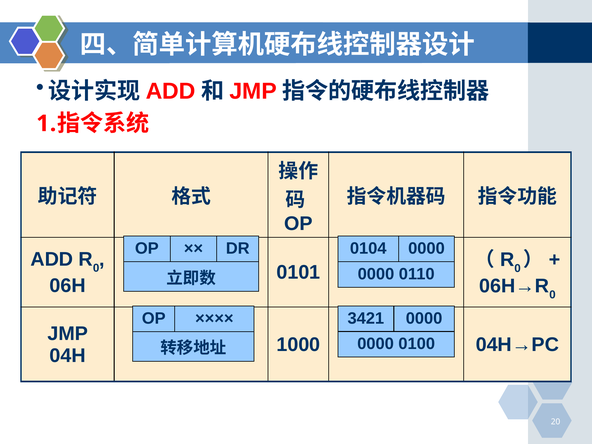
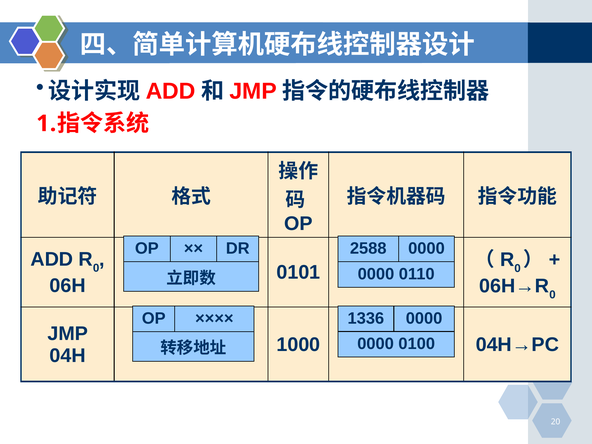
0104: 0104 -> 2588
3421: 3421 -> 1336
